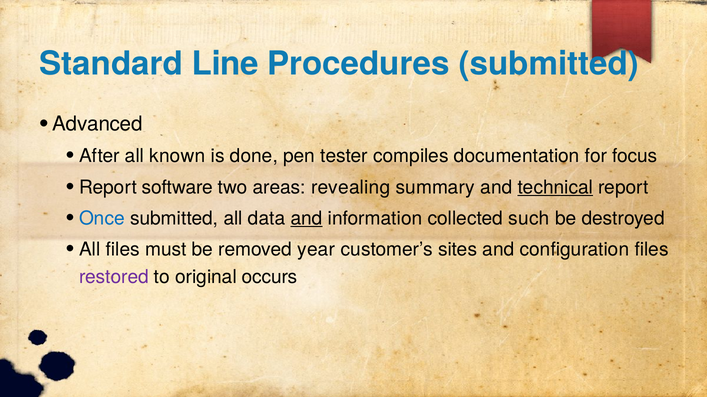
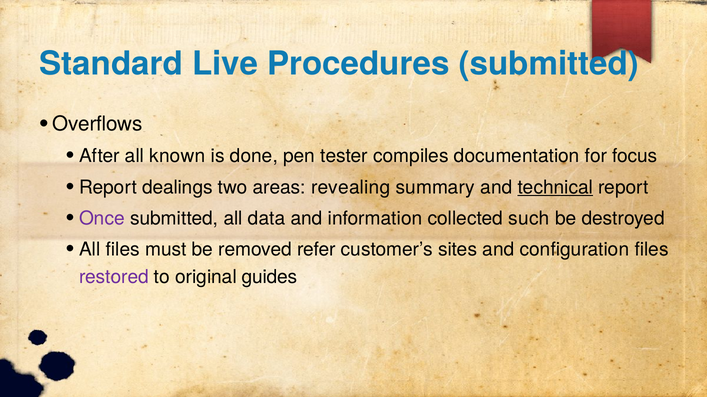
Line: Line -> Live
Advanced: Advanced -> Overflows
software: software -> dealings
Once colour: blue -> purple
and at (307, 219) underline: present -> none
year: year -> refer
occurs: occurs -> guides
